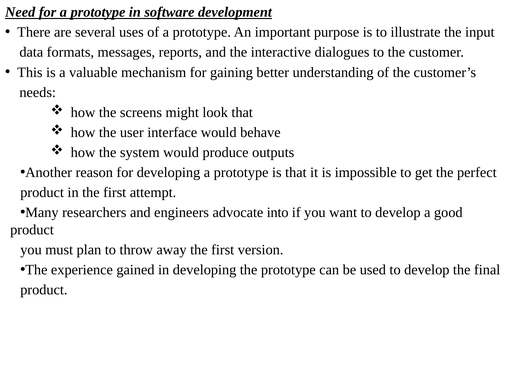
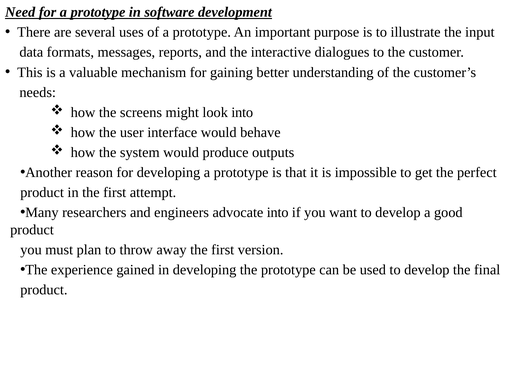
look that: that -> into
